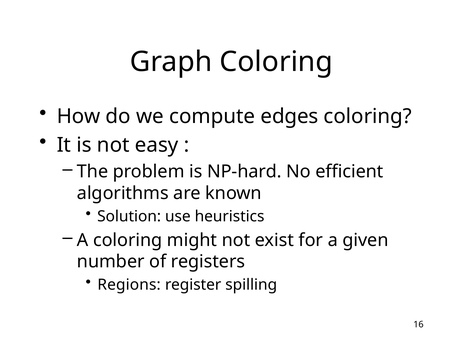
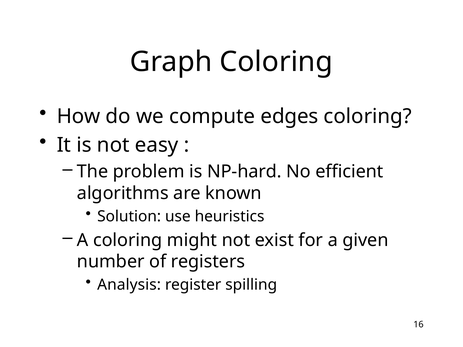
Regions: Regions -> Analysis
